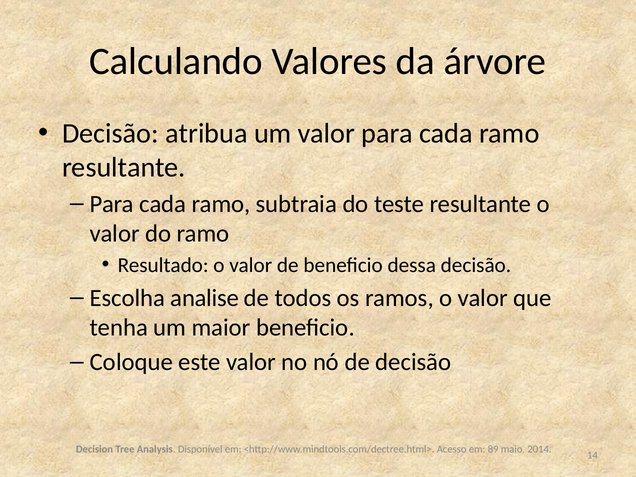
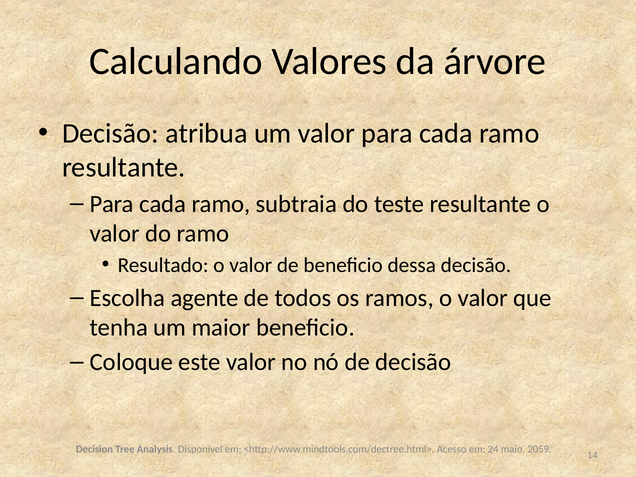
analise: analise -> agente
89: 89 -> 24
2014: 2014 -> 2059
